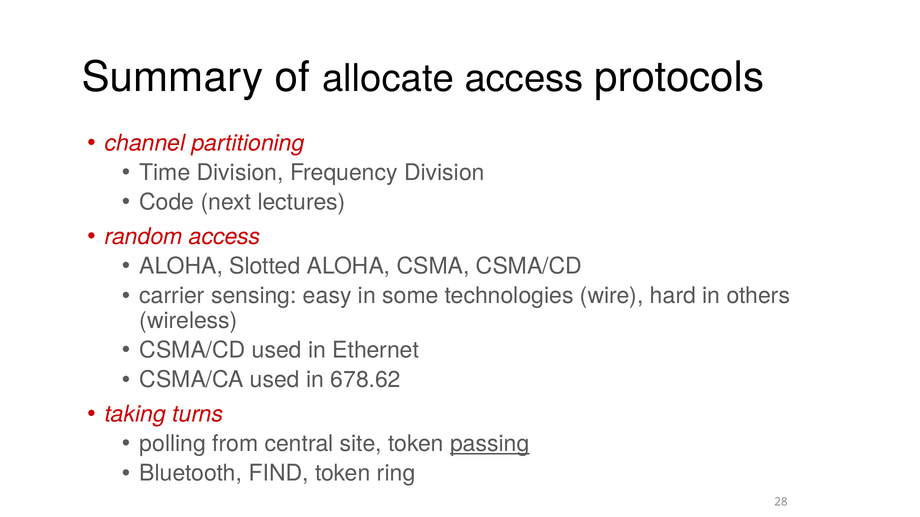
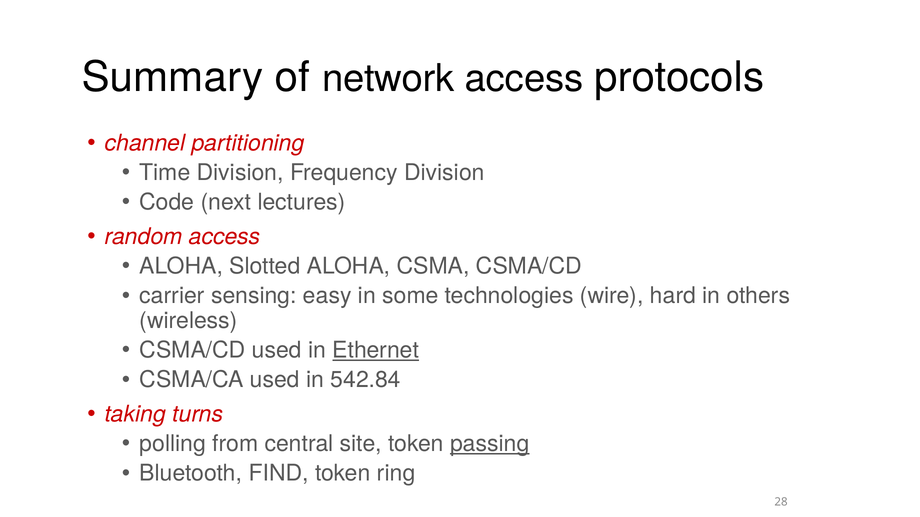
allocate: allocate -> network
Ethernet underline: none -> present
678.62: 678.62 -> 542.84
